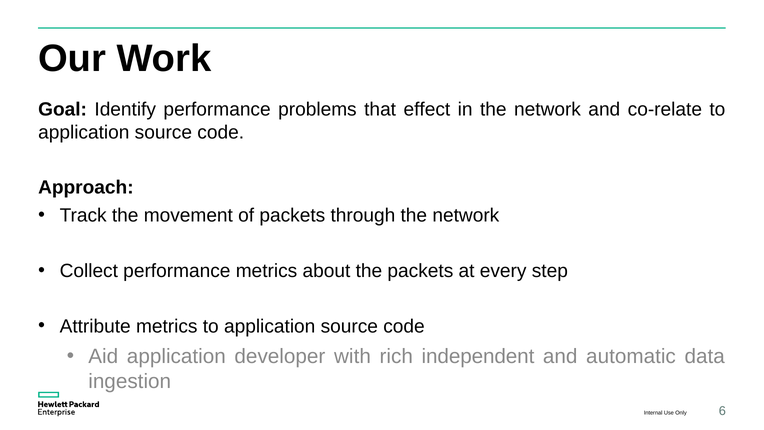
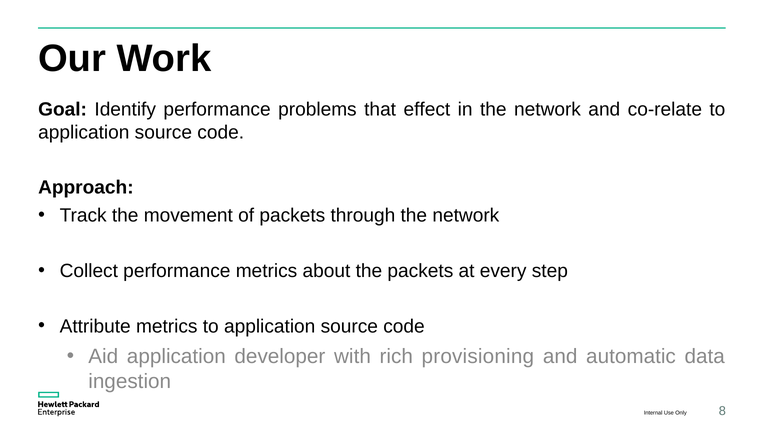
independent: independent -> provisioning
6: 6 -> 8
